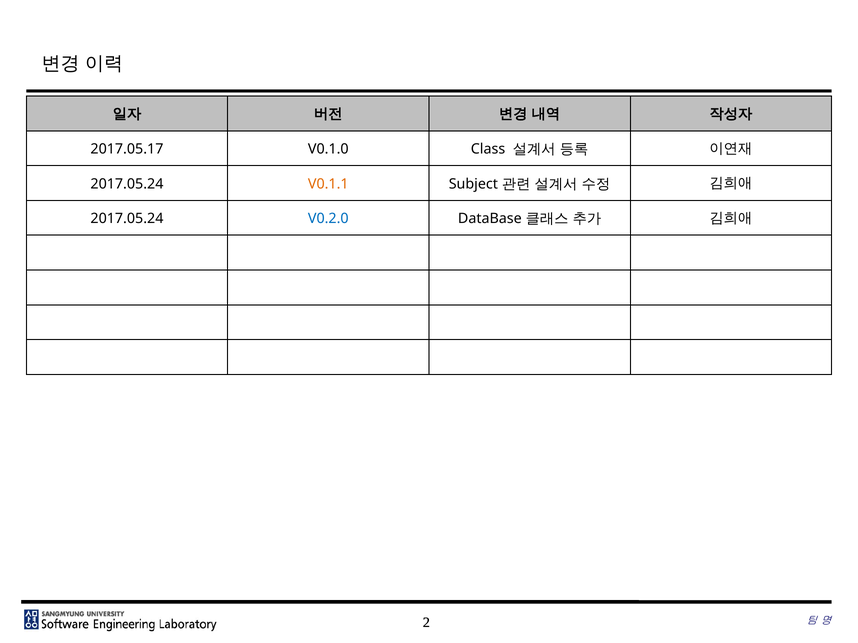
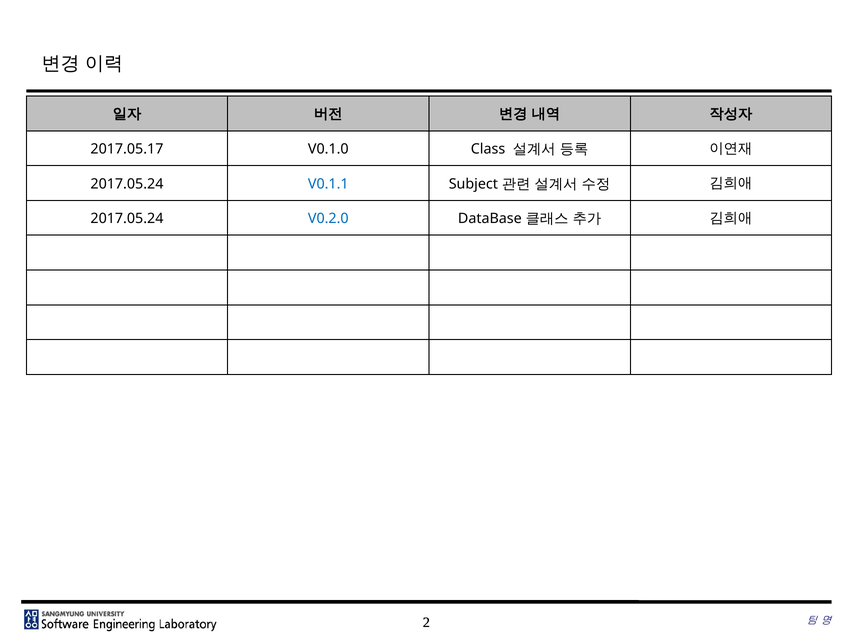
V0.1.1 colour: orange -> blue
